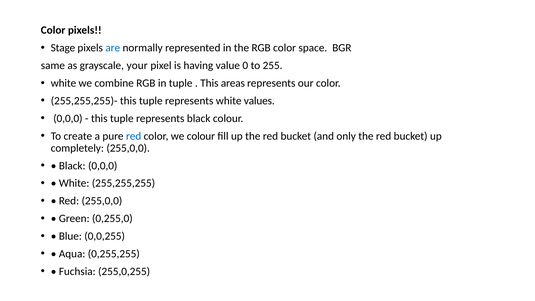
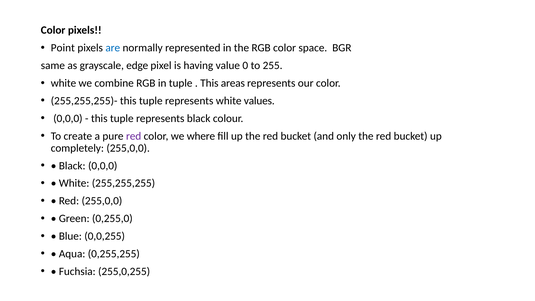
Stage: Stage -> Point
your: your -> edge
red at (134, 136) colour: blue -> purple
we colour: colour -> where
